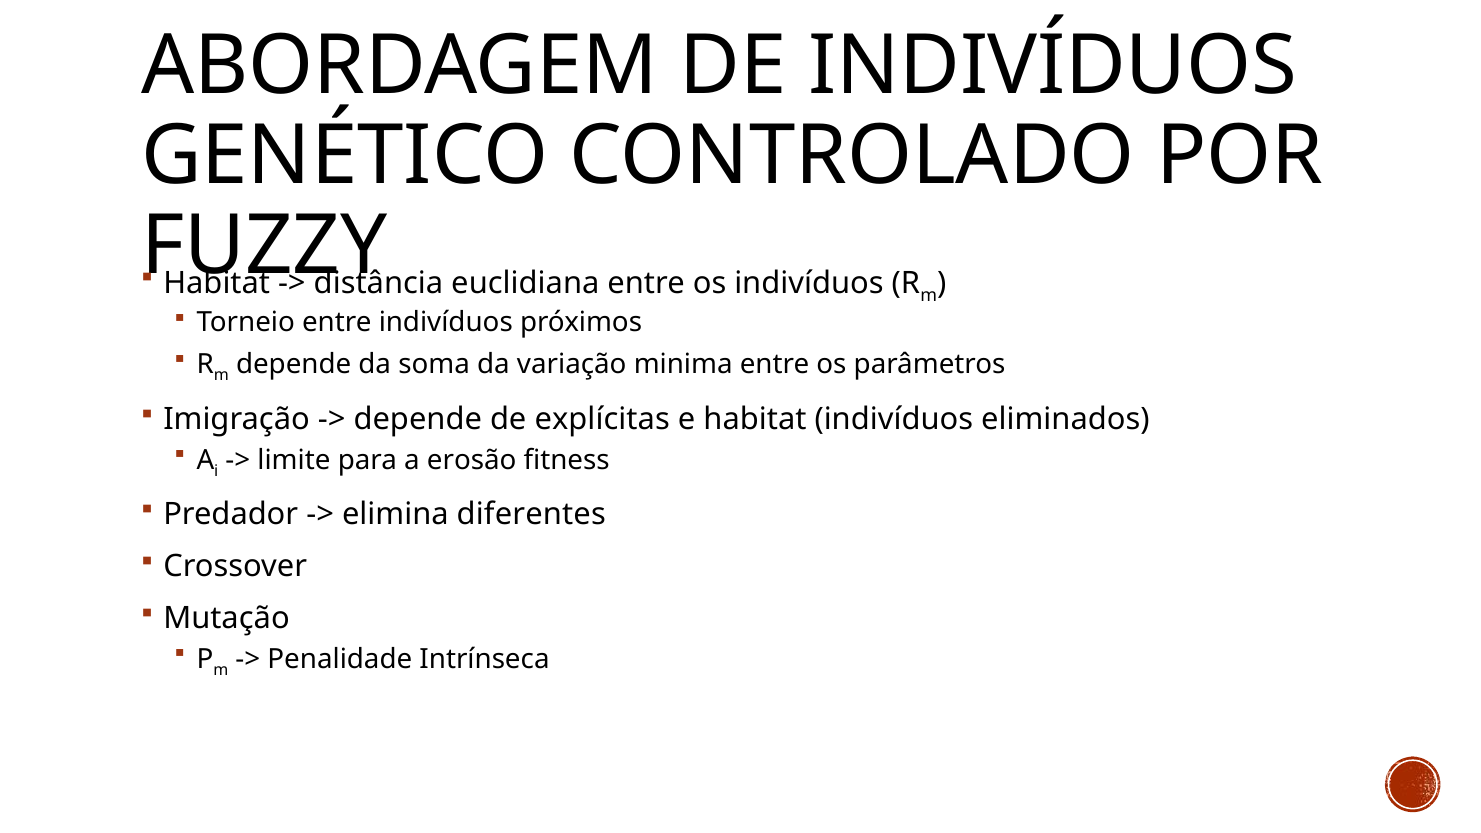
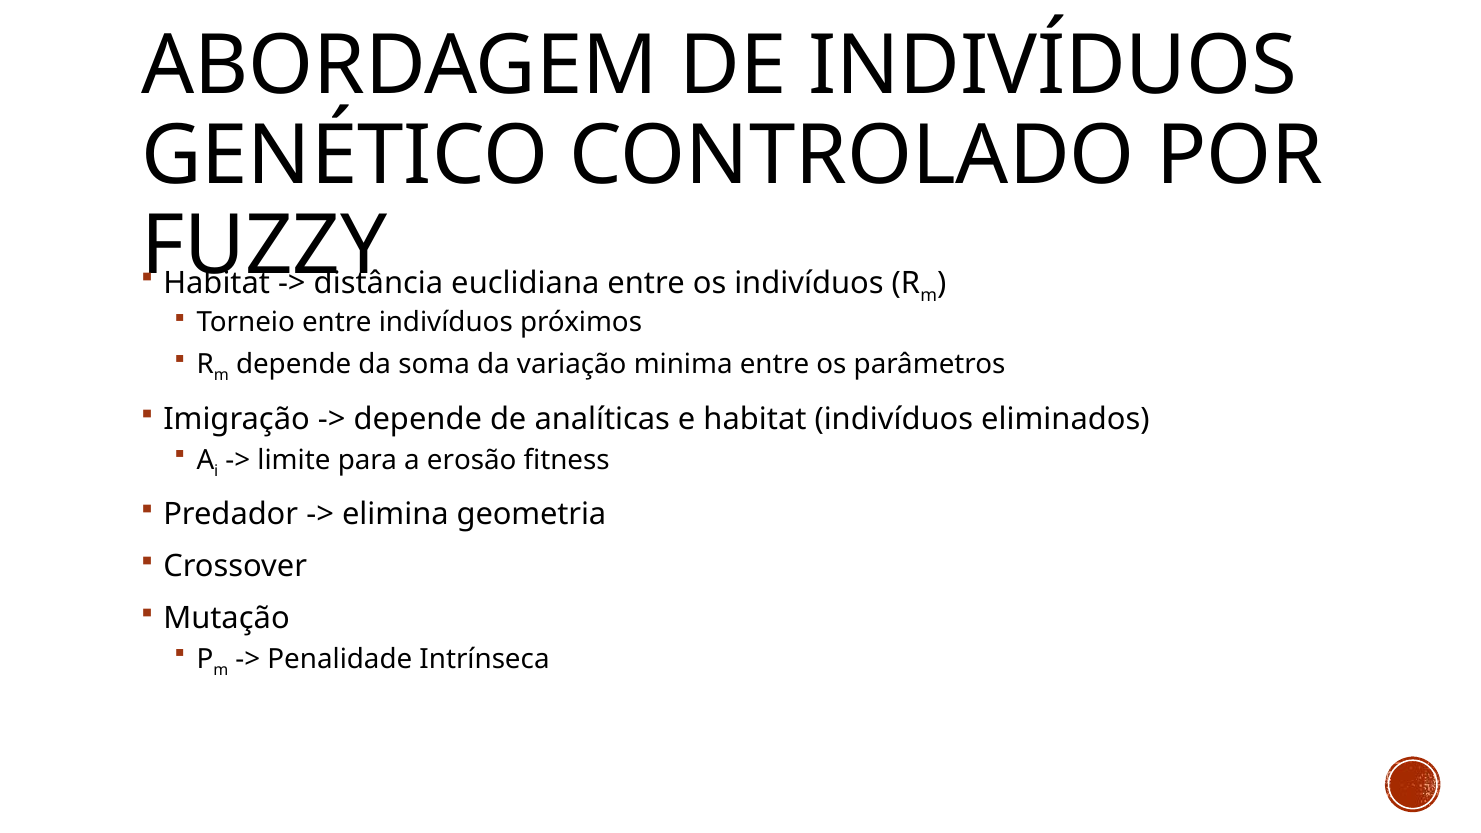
explícitas: explícitas -> analíticas
diferentes: diferentes -> geometria
